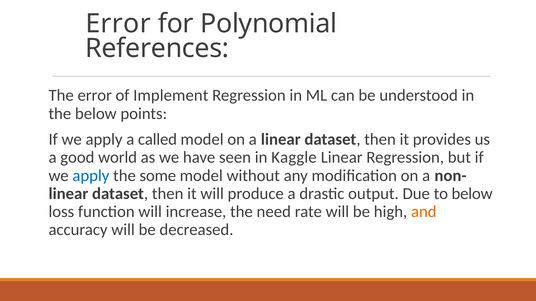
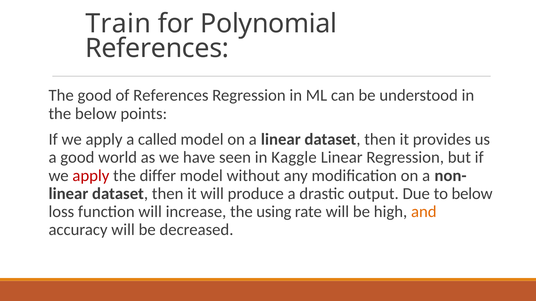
Error at (118, 24): Error -> Train
The error: error -> good
of Implement: Implement -> References
apply at (91, 176) colour: blue -> red
some: some -> differ
need: need -> using
